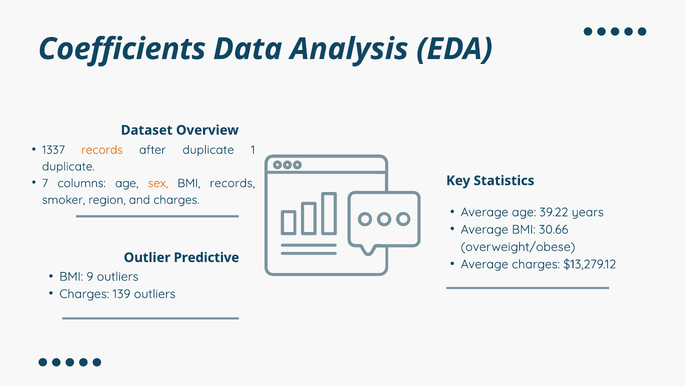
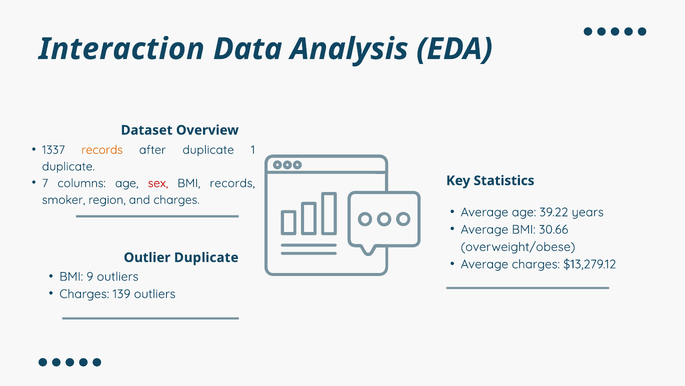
Coefficients: Coefficients -> Interaction
sex colour: orange -> red
Outlier Predictive: Predictive -> Duplicate
